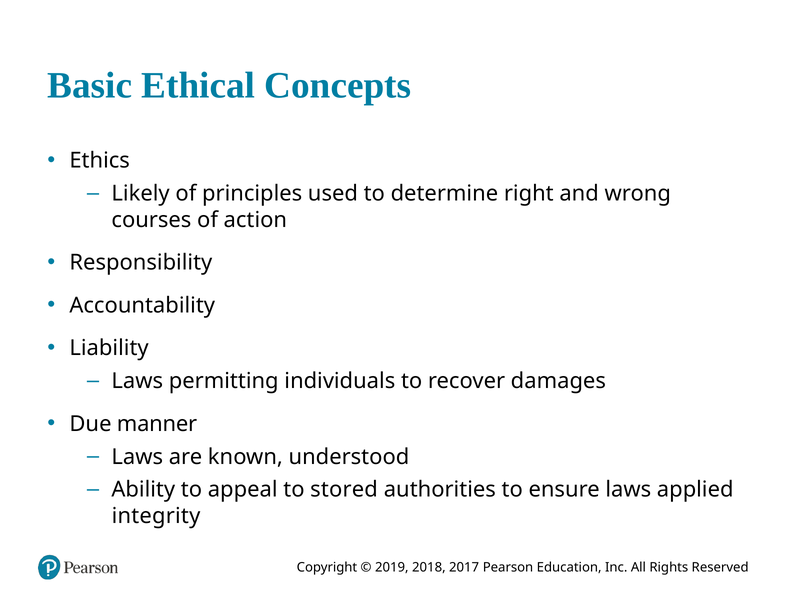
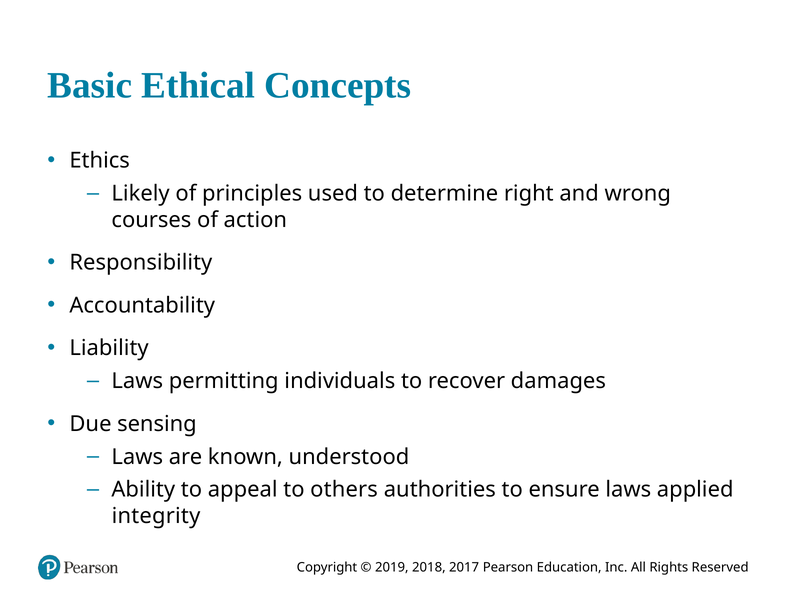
manner: manner -> sensing
stored: stored -> others
